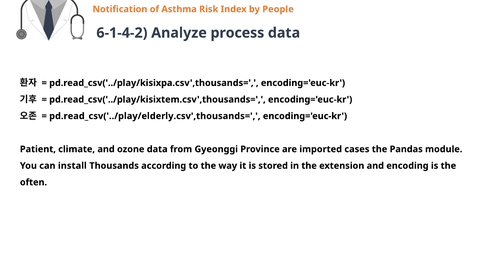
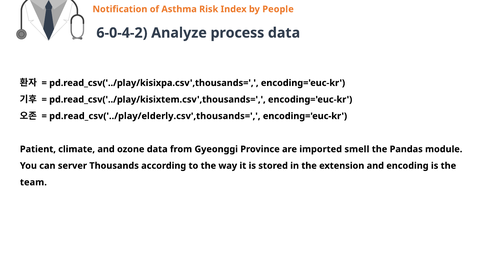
6-1-4-2: 6-1-4-2 -> 6-0-4-2
cases: cases -> smell
install: install -> server
often: often -> team
